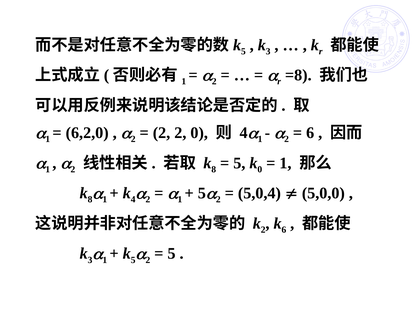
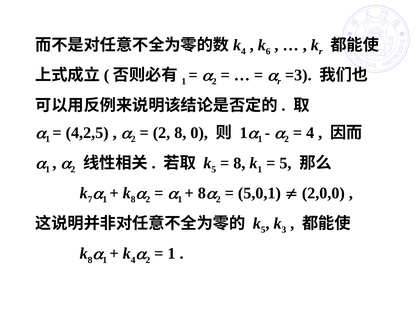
5 at (243, 51): 5 -> 4
3 at (268, 51): 3 -> 6
=8: =8 -> =3
6,2,0: 6,2,0 -> 4,2,5
2 2: 2 -> 8
4 at (244, 133): 4 -> 1
6 at (310, 133): 6 -> 4
8 at (214, 169): 8 -> 5
5 at (239, 163): 5 -> 8
0 at (260, 169): 0 -> 1
1 at (285, 163): 1 -> 5
8 at (90, 200): 8 -> 7
4 at (133, 200): 4 -> 8
5 at (202, 193): 5 -> 8
5,0,4: 5,0,4 -> 5,0,1
5,0,0: 5,0,0 -> 2,0,0
2 at (263, 230): 2 -> 5
6 at (284, 230): 6 -> 3
3 at (90, 260): 3 -> 8
5 at (133, 260): 5 -> 4
5 at (171, 254): 5 -> 1
